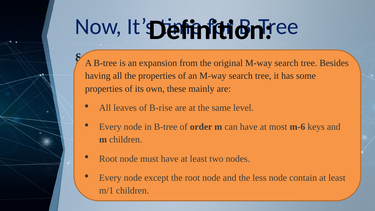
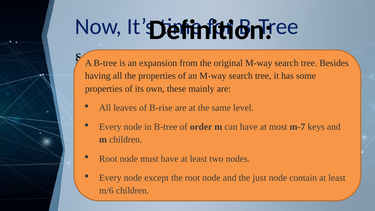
m-6: m-6 -> m-7
less: less -> just
m/1: m/1 -> m/6
